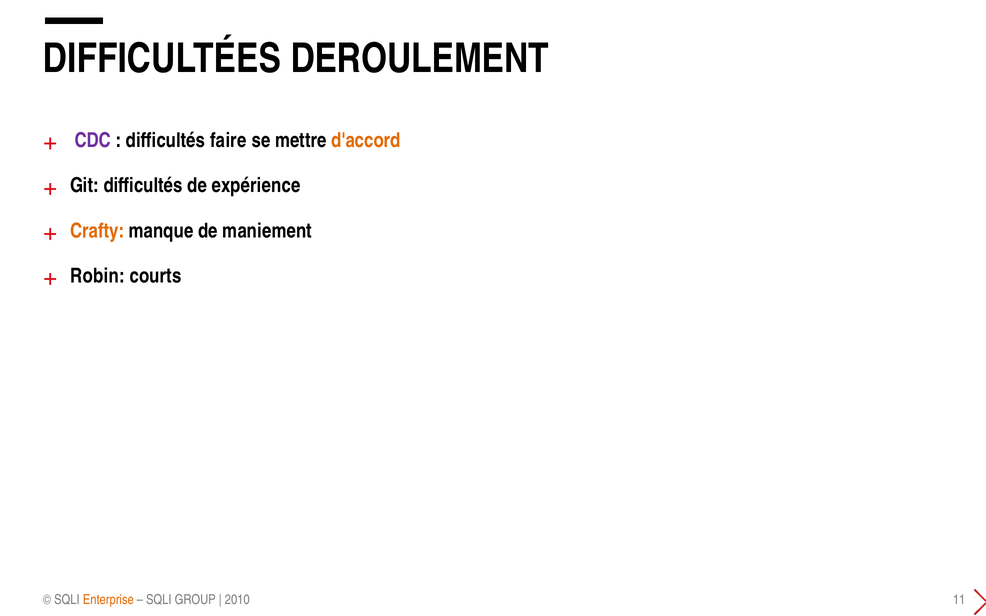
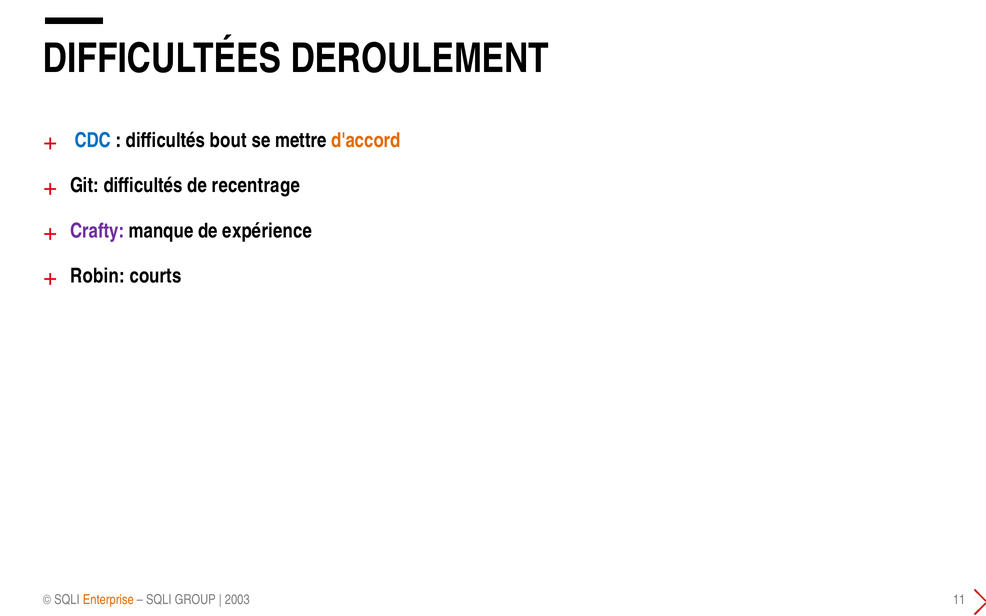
CDC colour: purple -> blue
faire: faire -> bout
expérience: expérience -> recentrage
Crafty colour: orange -> purple
maniement: maniement -> expérience
2010: 2010 -> 2003
